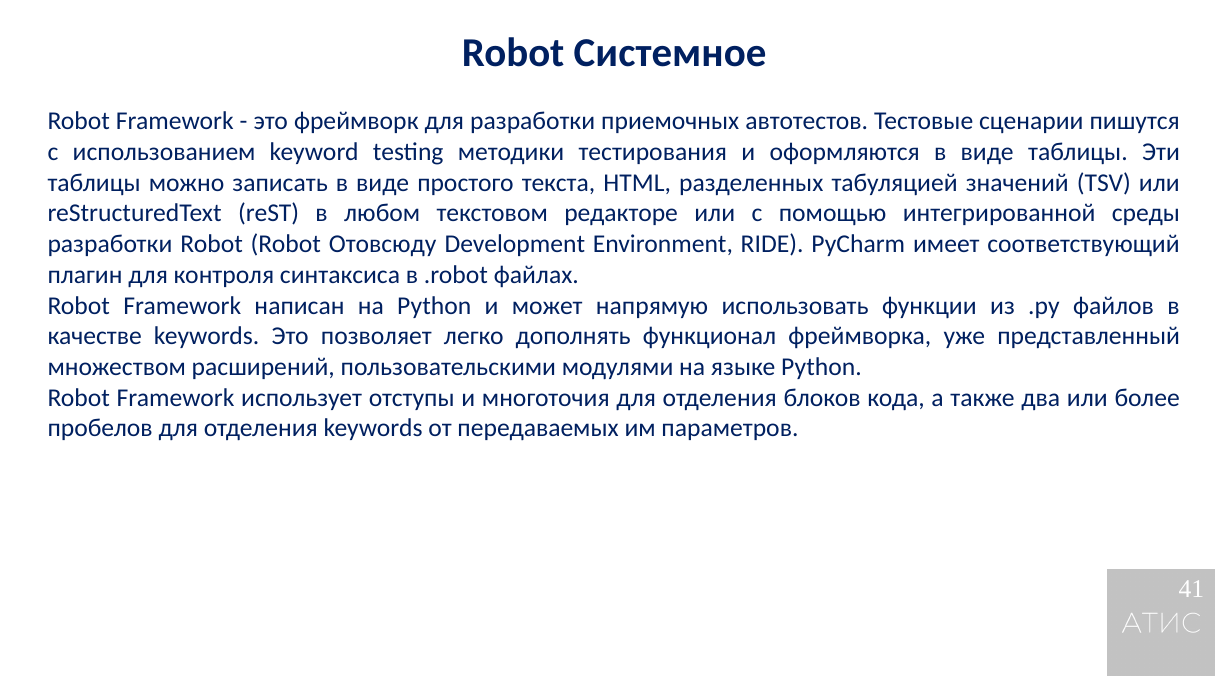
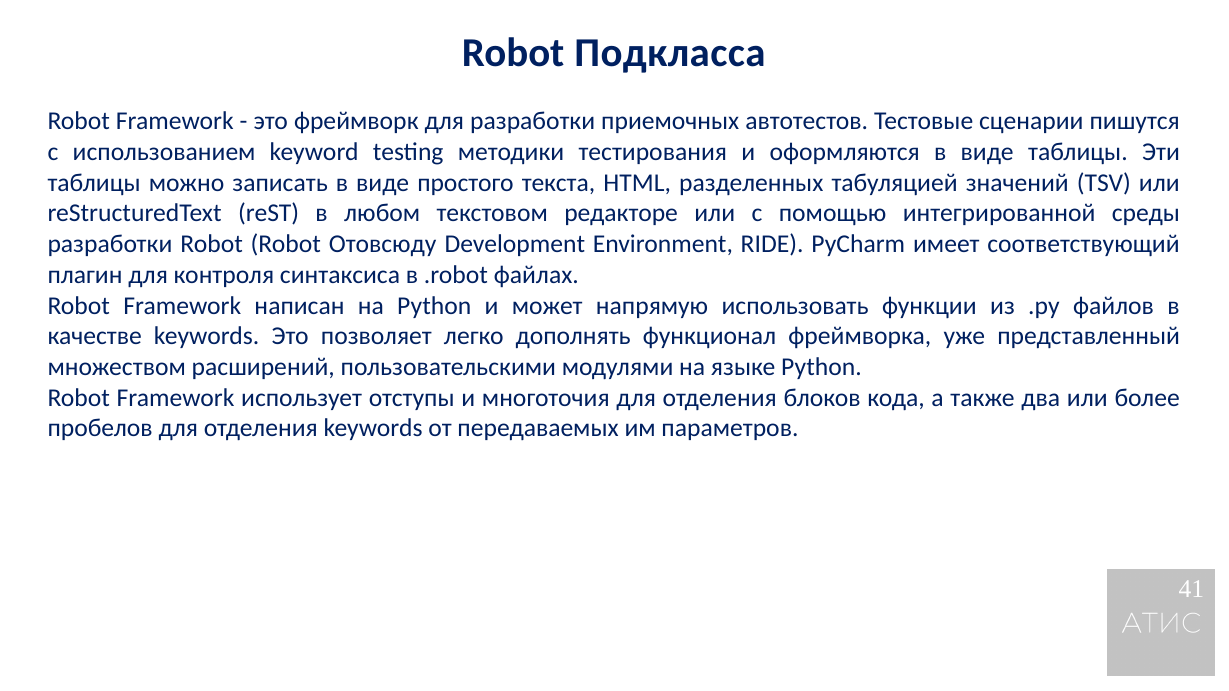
Системное: Системное -> Подкласса
